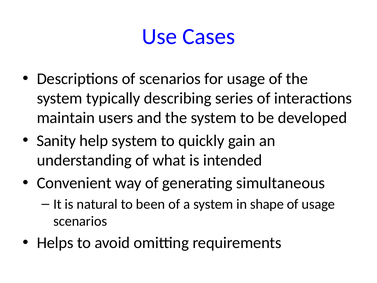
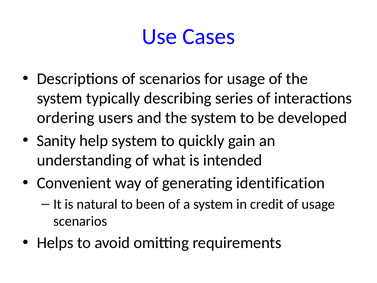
maintain: maintain -> ordering
simultaneous: simultaneous -> identification
shape: shape -> credit
